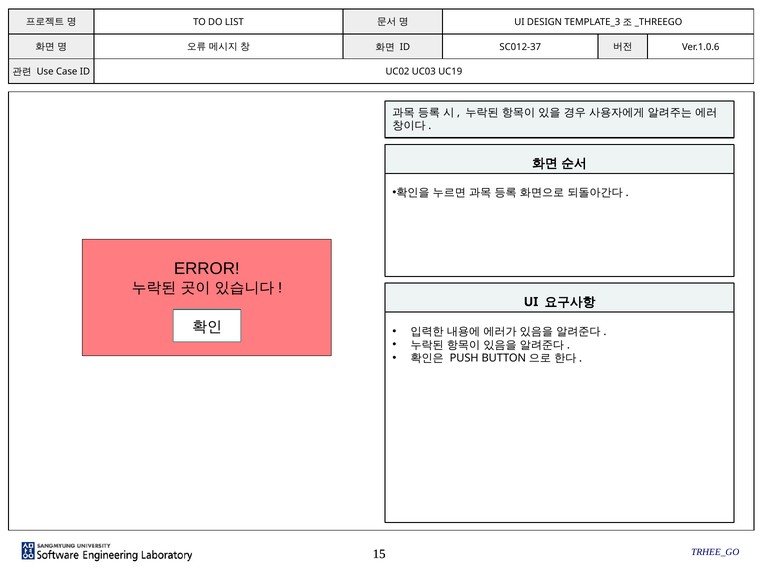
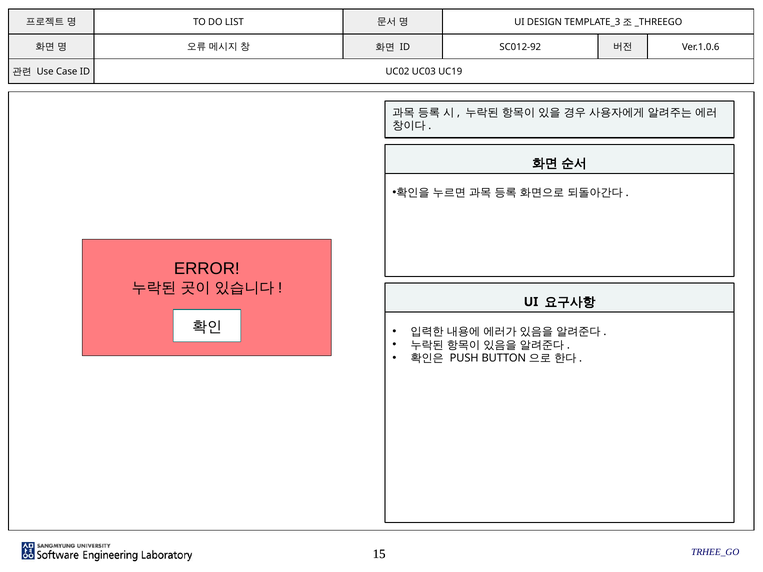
SC012-37: SC012-37 -> SC012-92
